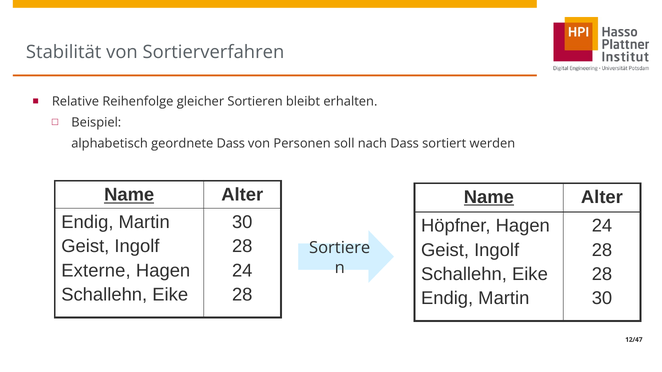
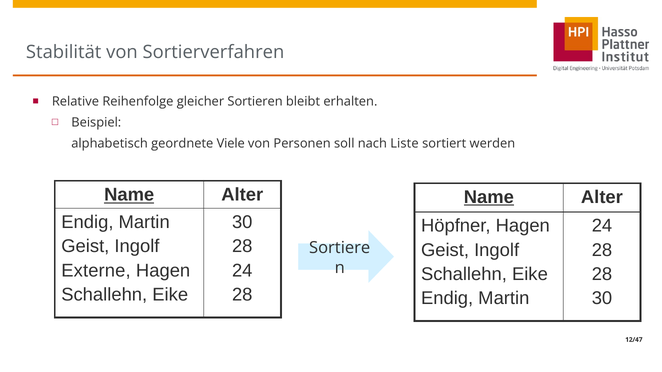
geordnete Dass: Dass -> Viele
nach Dass: Dass -> Liste
